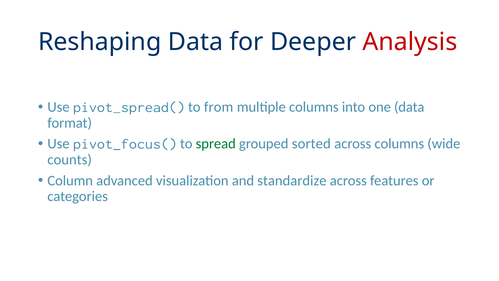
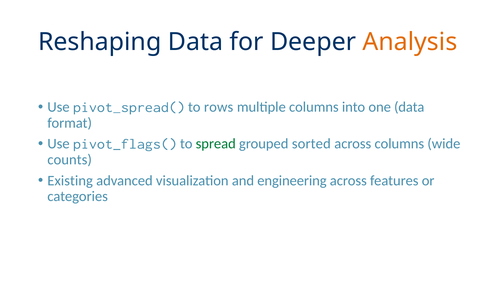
Analysis colour: red -> orange
from: from -> rows
pivot_focus(: pivot_focus( -> pivot_flags(
Column: Column -> Existing
standardize: standardize -> engineering
